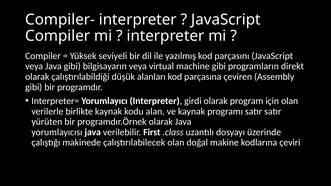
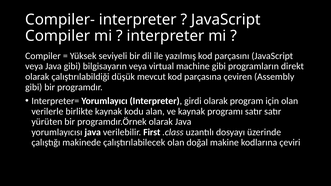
alanları: alanları -> mevcut
